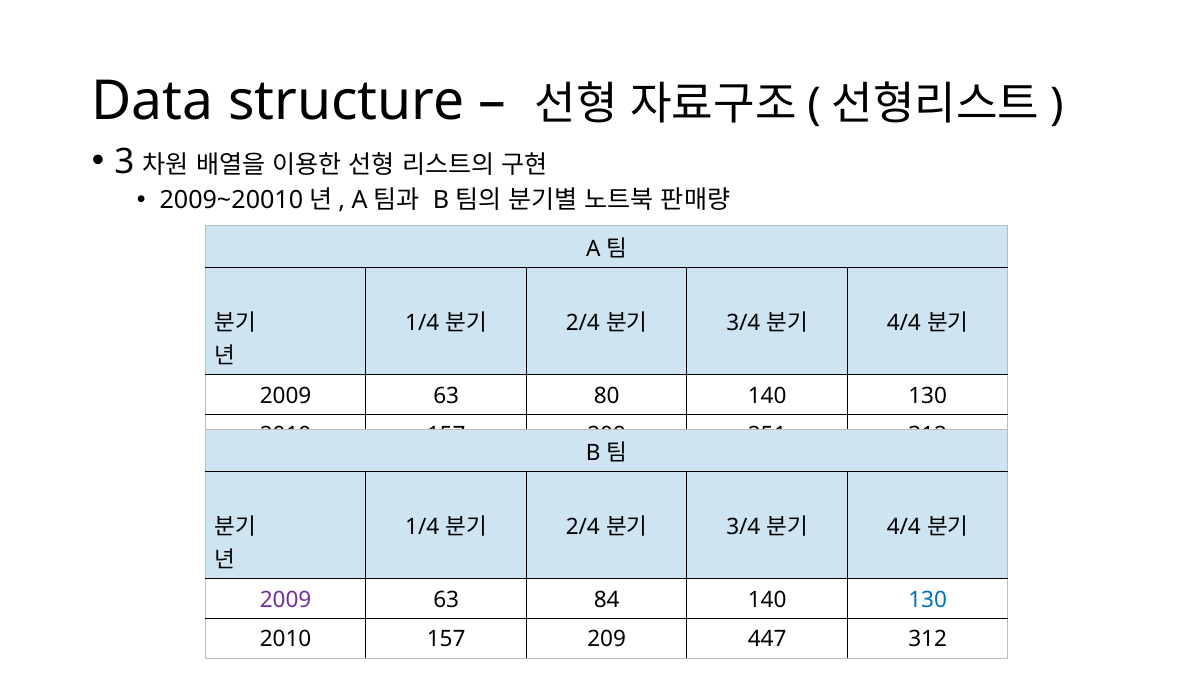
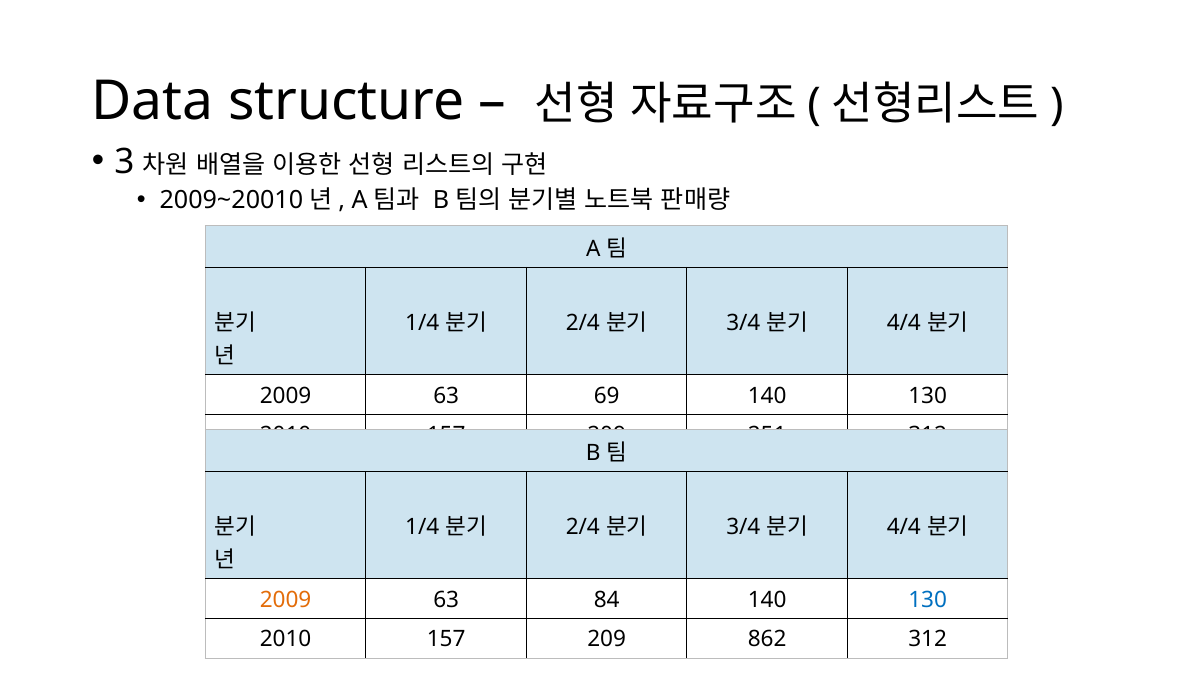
80: 80 -> 69
2009 at (286, 600) colour: purple -> orange
447: 447 -> 862
